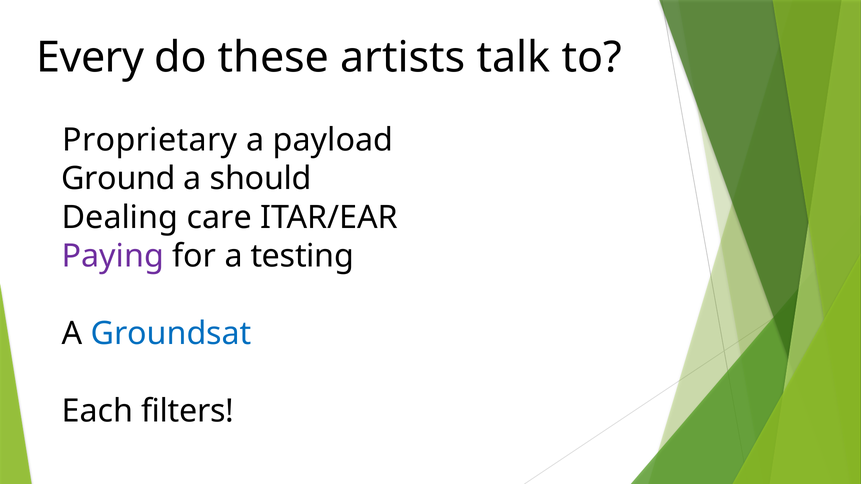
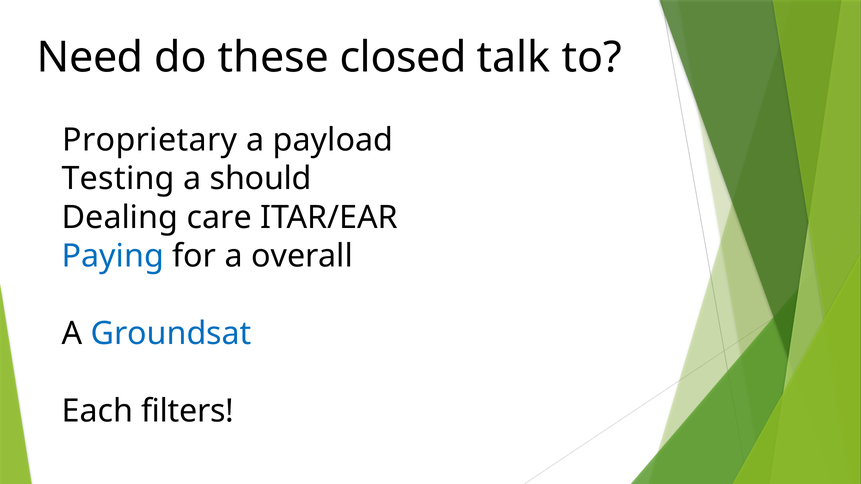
Every: Every -> Need
artists: artists -> closed
Ground: Ground -> Testing
Paying colour: purple -> blue
testing: testing -> overall
